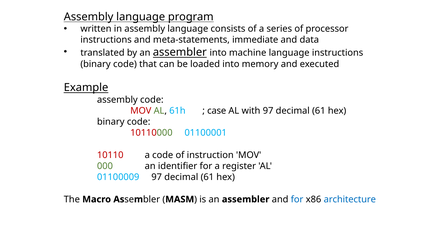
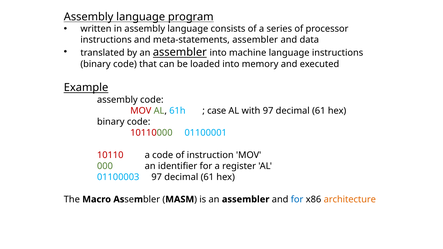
meta-statements immediate: immediate -> assembler
01100009: 01100009 -> 01100003
architecture colour: blue -> orange
